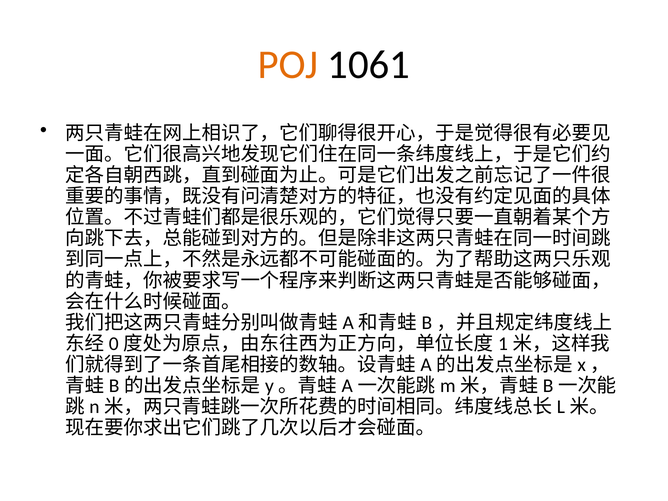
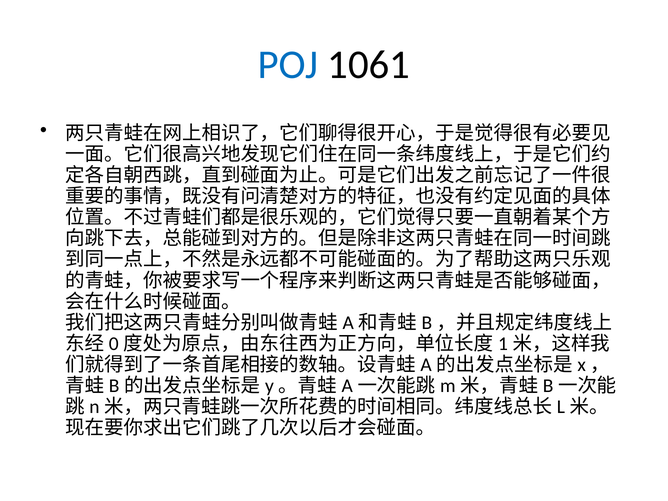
POJ colour: orange -> blue
